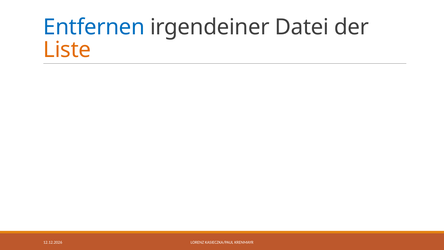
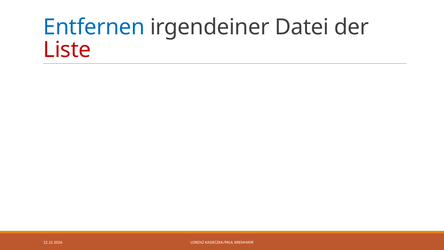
Liste colour: orange -> red
